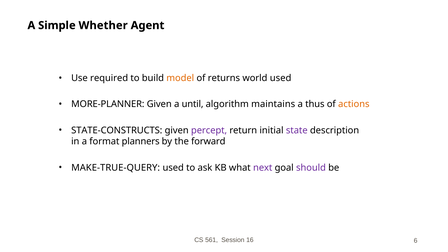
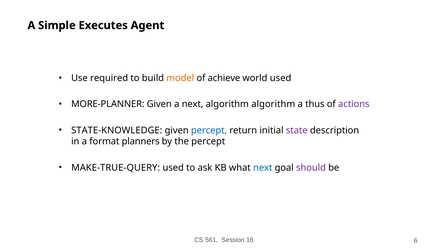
Whether: Whether -> Executes
returns: returns -> achieve
a until: until -> next
algorithm maintains: maintains -> algorithm
actions colour: orange -> purple
STATE-CONSTRUCTS: STATE-CONSTRUCTS -> STATE-KNOWLEDGE
percept at (209, 130) colour: purple -> blue
the forward: forward -> percept
next at (263, 168) colour: purple -> blue
